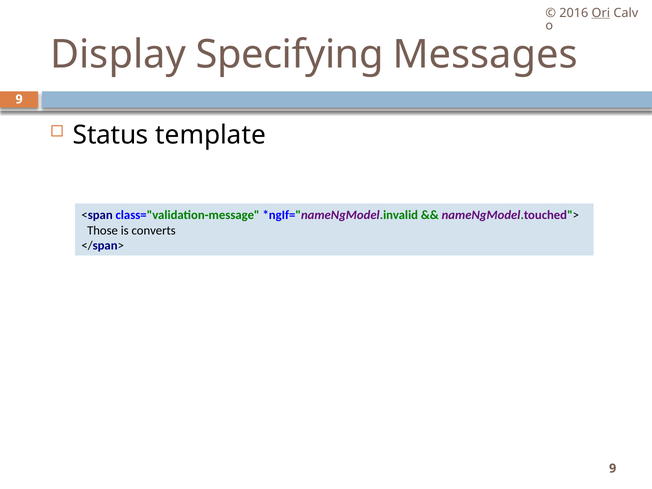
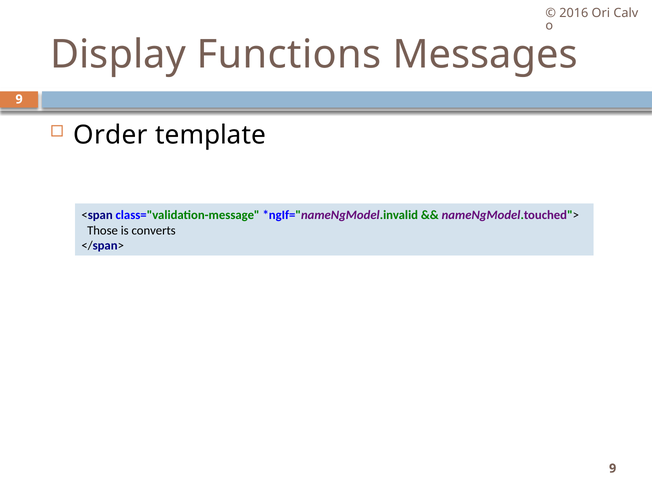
Ori underline: present -> none
Specifying: Specifying -> Functions
Status: Status -> Order
